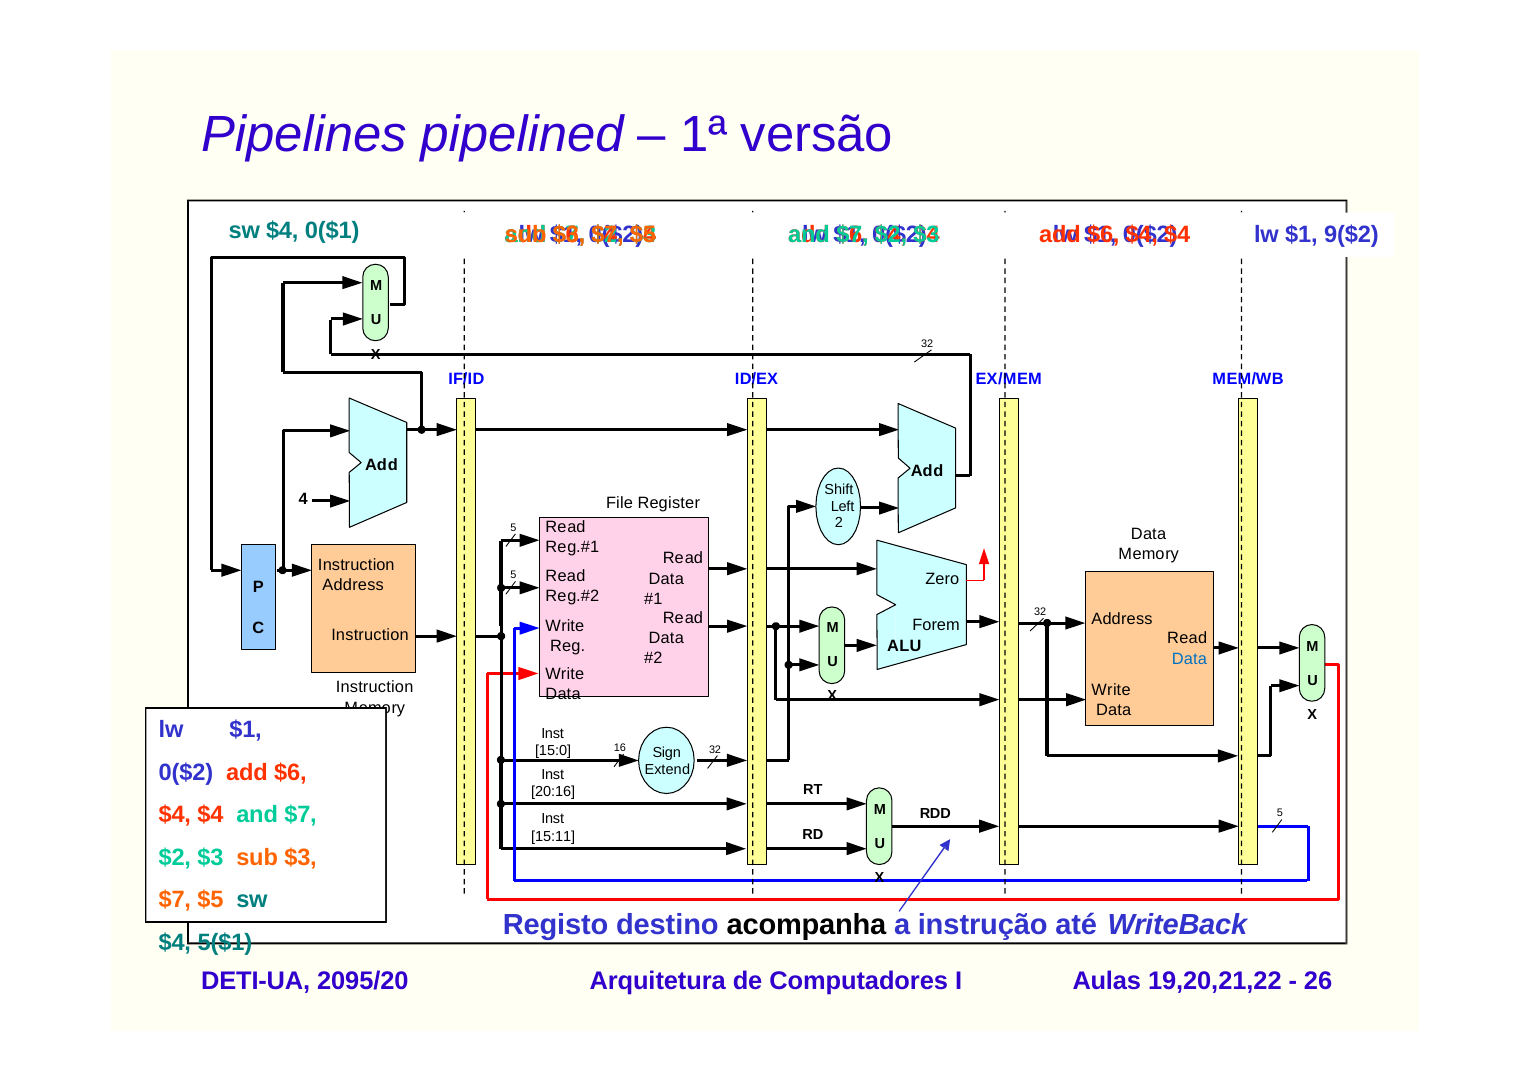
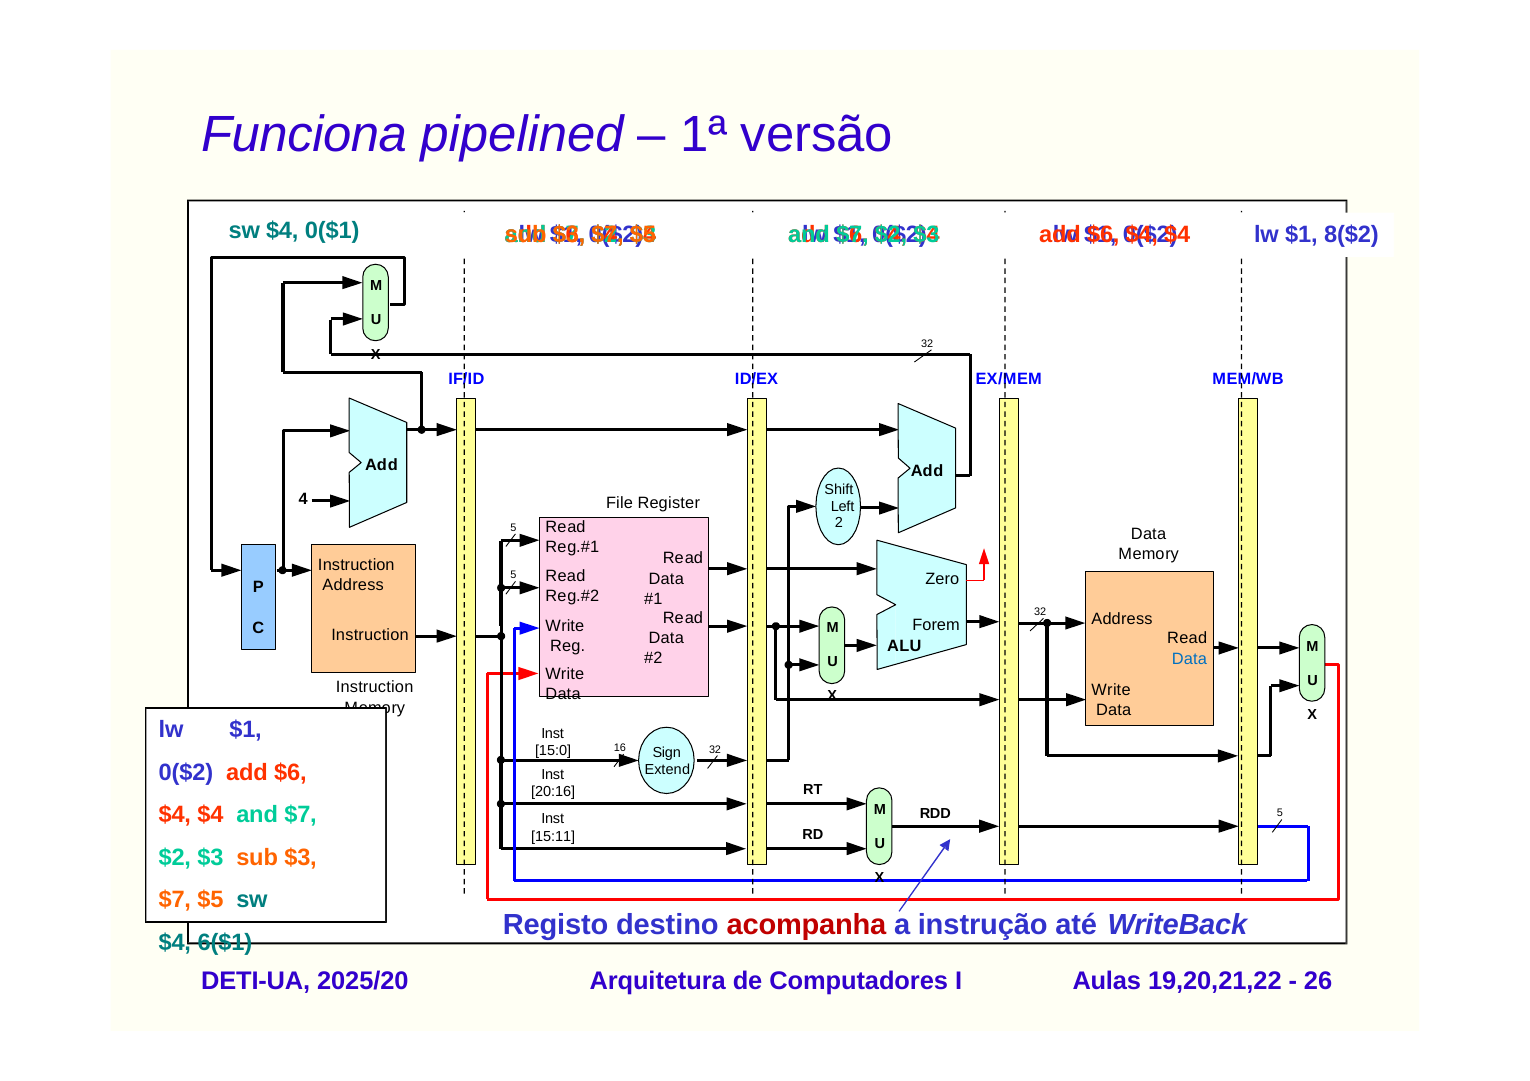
Pipelines: Pipelines -> Funciona
9($2: 9($2 -> 8($2
acompanha colour: black -> red
5($1: 5($1 -> 6($1
2095/20: 2095/20 -> 2025/20
